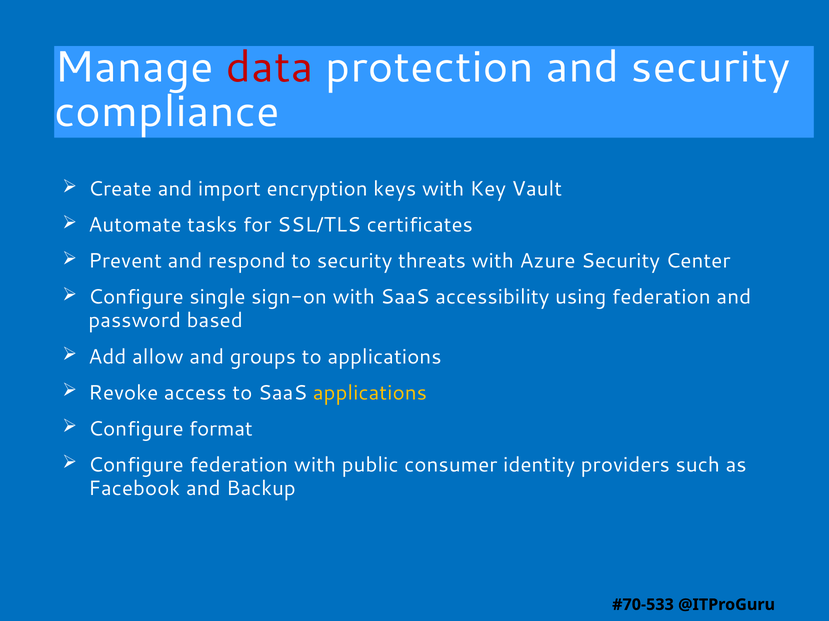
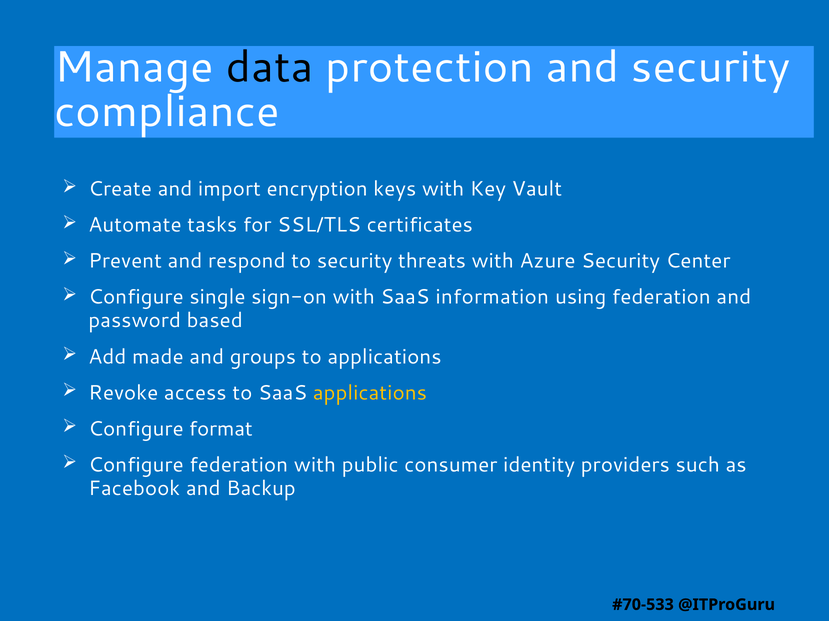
data colour: red -> black
accessibility: accessibility -> information
allow: allow -> made
